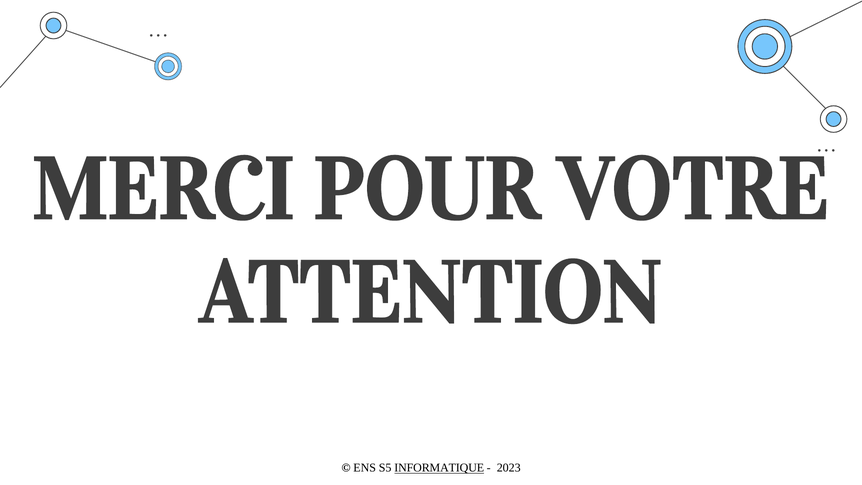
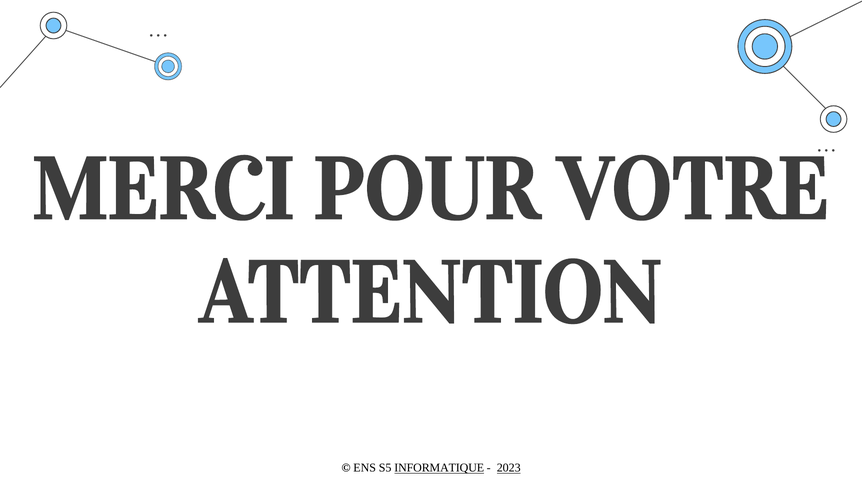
2023 underline: none -> present
